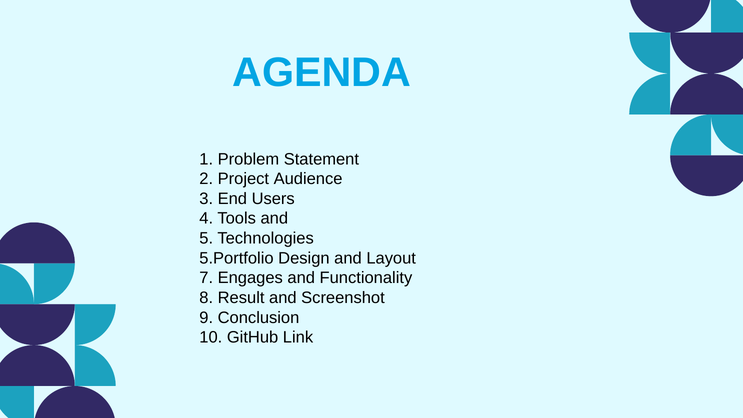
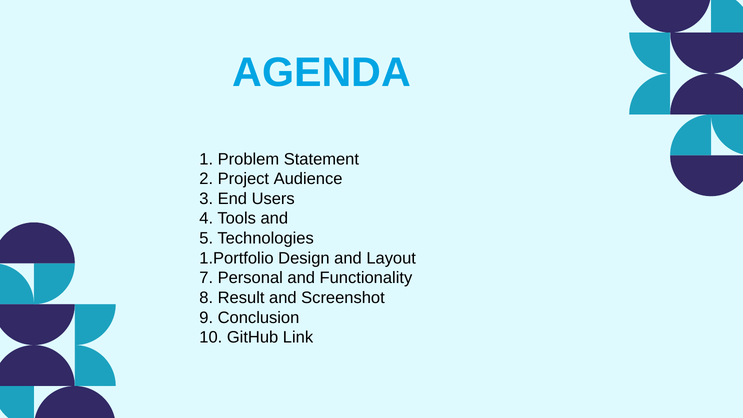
5.Portfolio: 5.Portfolio -> 1.Portfolio
Engages: Engages -> Personal
